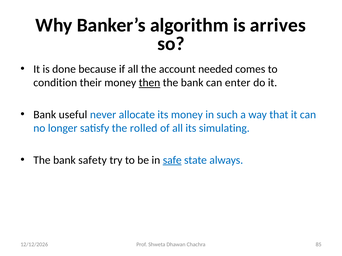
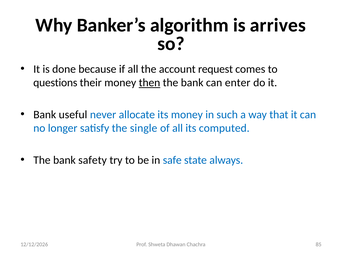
needed: needed -> request
condition: condition -> questions
rolled: rolled -> single
simulating: simulating -> computed
safe underline: present -> none
